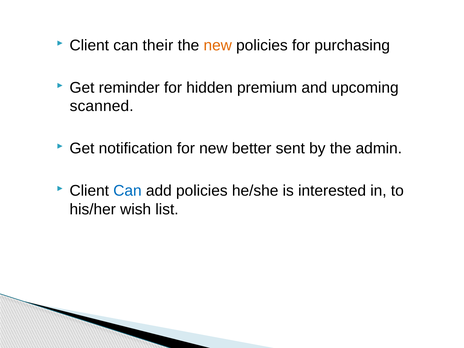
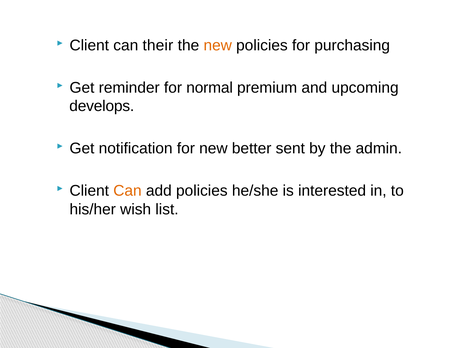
hidden: hidden -> normal
scanned: scanned -> develops
Can at (127, 191) colour: blue -> orange
